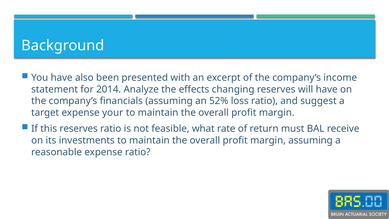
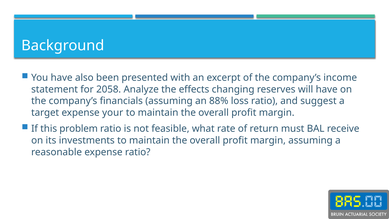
2014: 2014 -> 2058
52%: 52% -> 88%
this reserves: reserves -> problem
